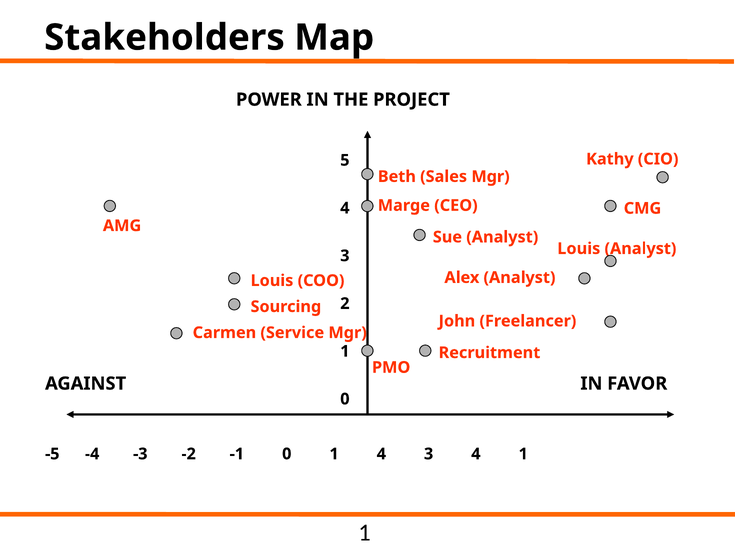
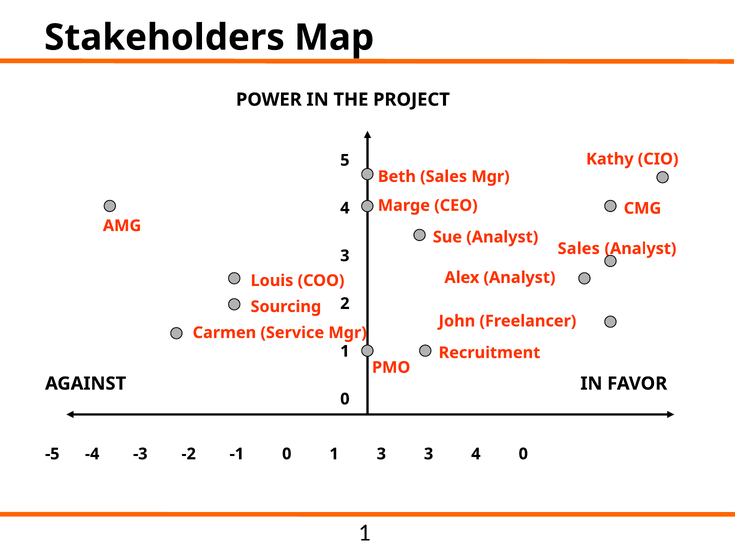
Louis at (579, 249): Louis -> Sales
1 4: 4 -> 3
4 1: 1 -> 0
